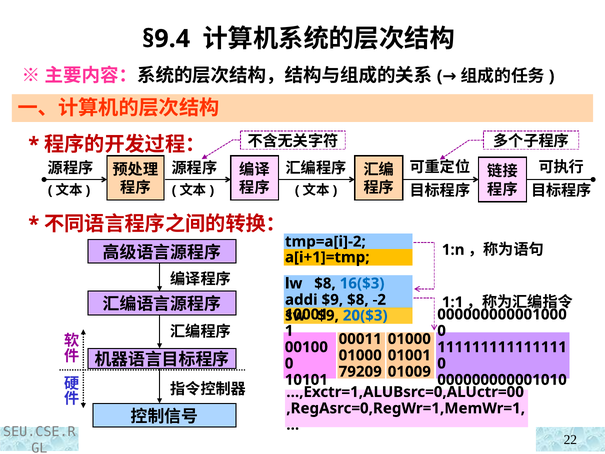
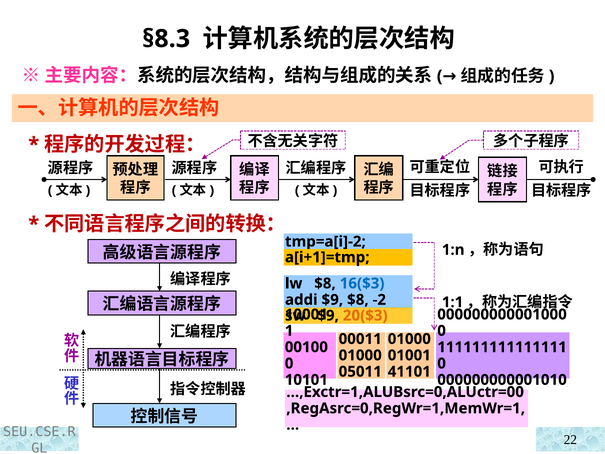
§9.4: §9.4 -> §8.3
20($3 colour: blue -> orange
79209: 79209 -> 05011
01009: 01009 -> 41101
